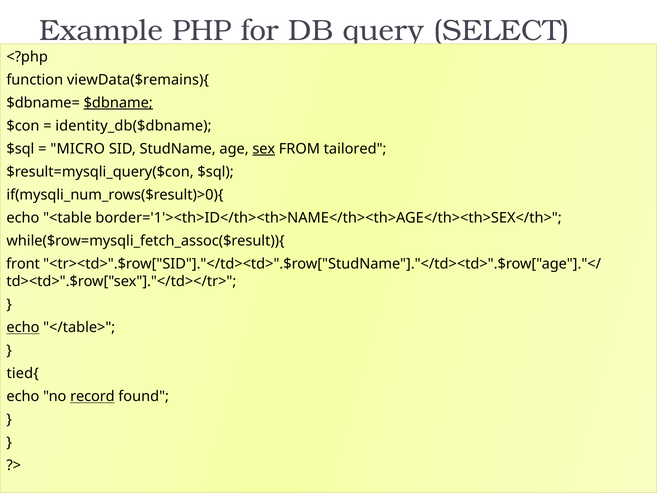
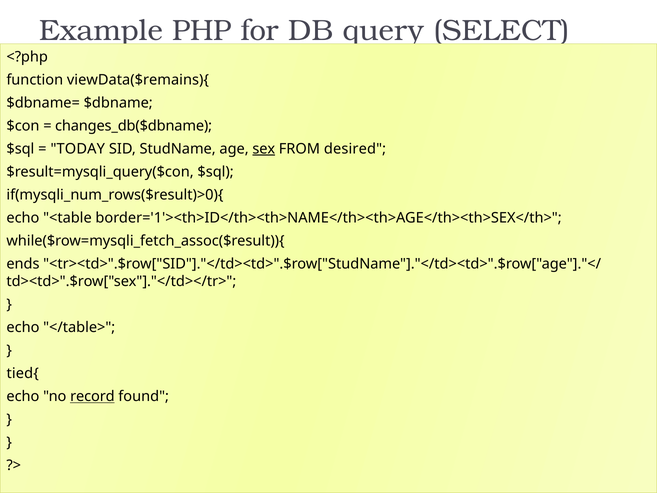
$dbname underline: present -> none
identity_db($dbname: identity_db($dbname -> changes_db($dbname
MICRO: MICRO -> TODAY
tailored: tailored -> desired
front: front -> ends
echo at (23, 327) underline: present -> none
